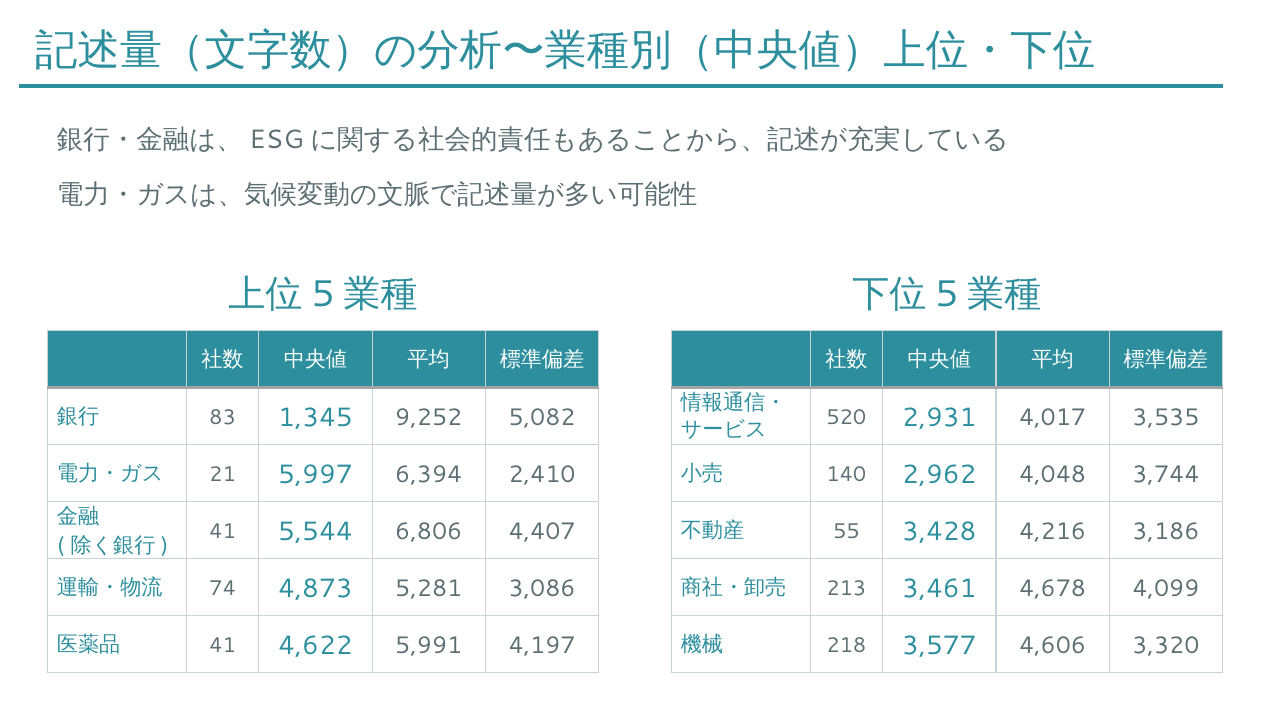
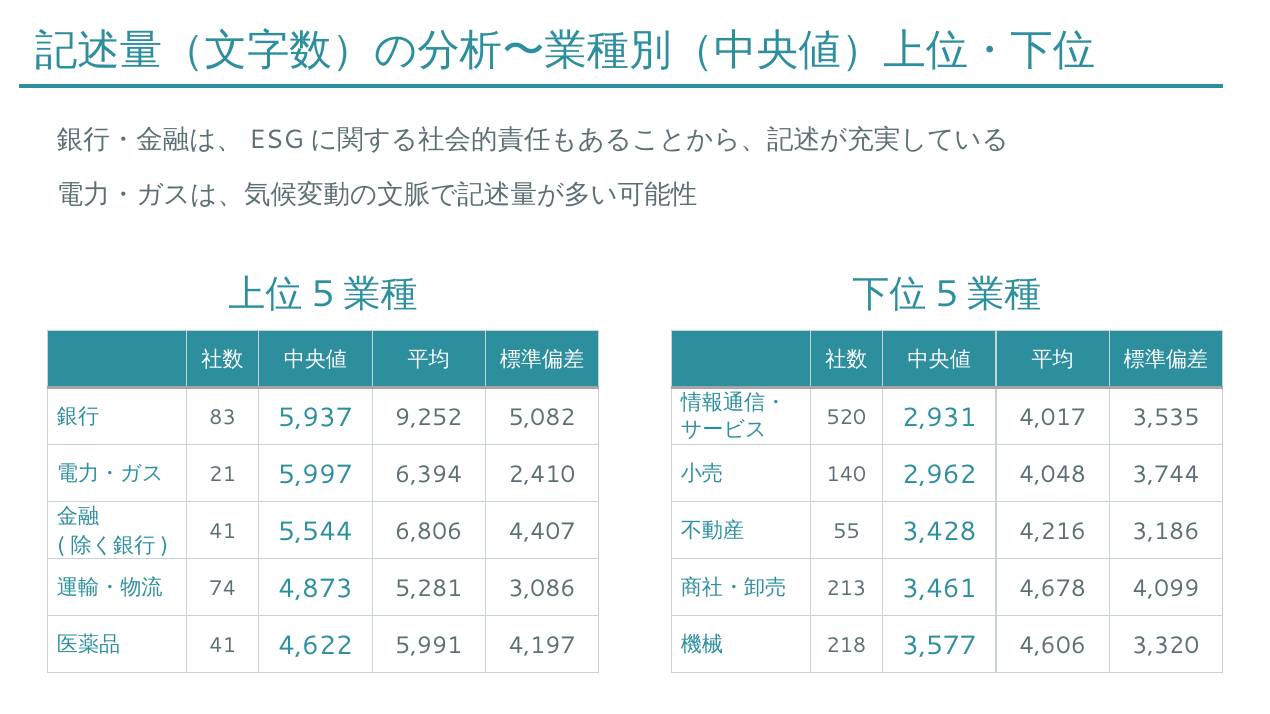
1,345: 1,345 -> 5,937
